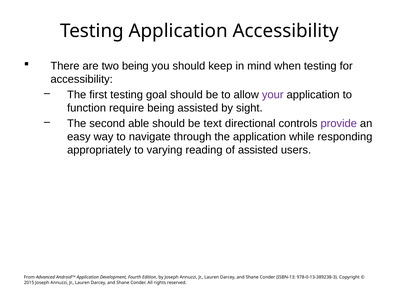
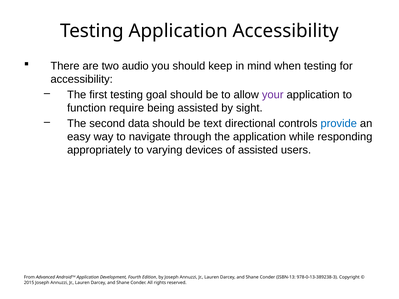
two being: being -> audio
able: able -> data
provide colour: purple -> blue
reading: reading -> devices
